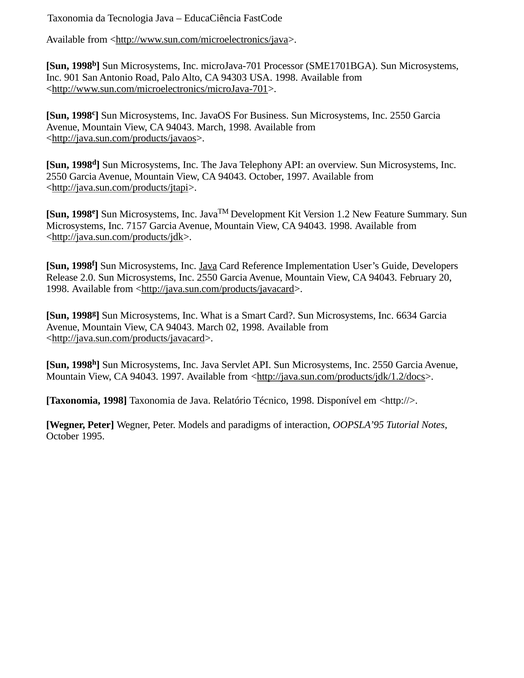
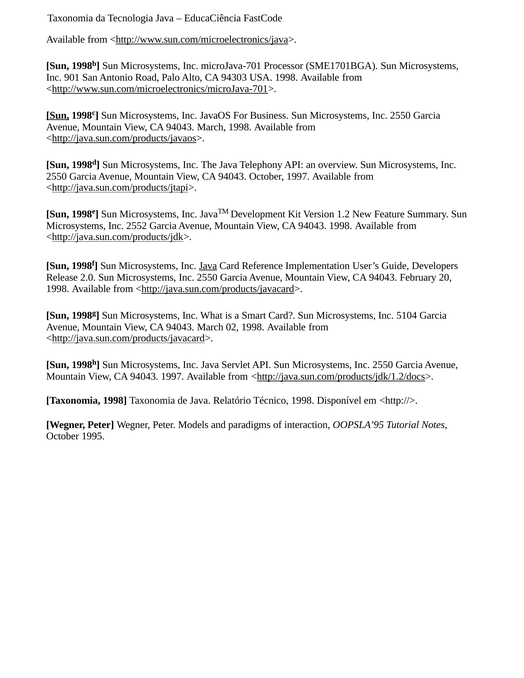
Sun at (58, 115) underline: none -> present
7157: 7157 -> 2552
6634: 6634 -> 5104
